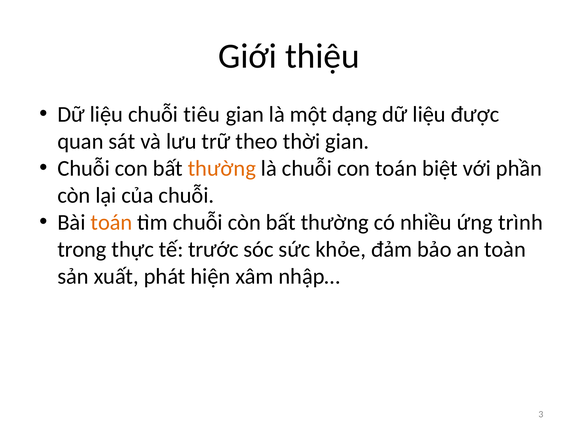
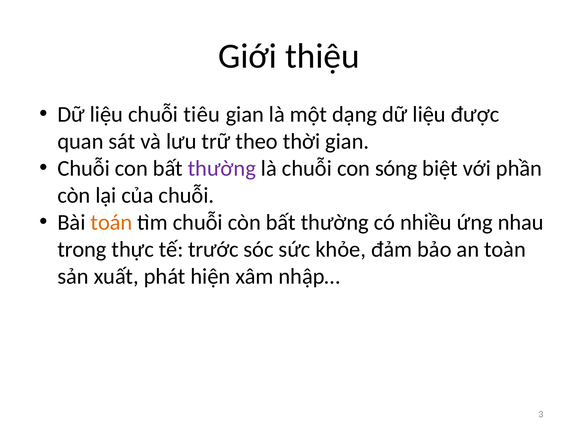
thường at (222, 168) colour: orange -> purple
con toán: toán -> sóng
trình: trình -> nhau
